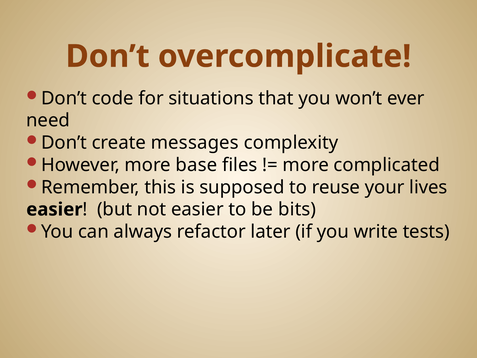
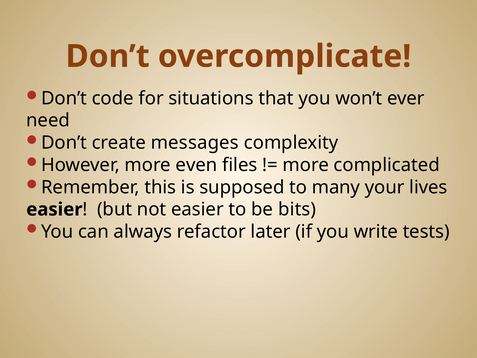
base: base -> even
reuse: reuse -> many
